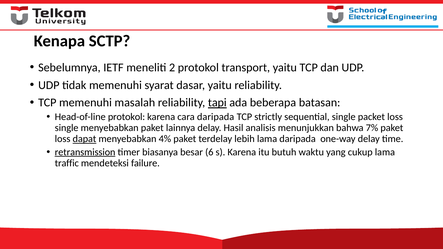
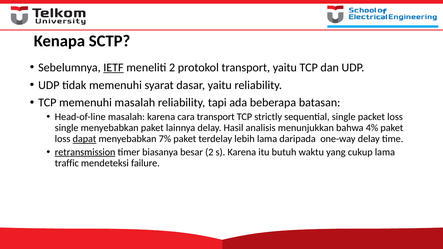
IETF underline: none -> present
tapi underline: present -> none
Head-of-line protokol: protokol -> masalah
cara daripada: daripada -> transport
7%: 7% -> 4%
4%: 4% -> 7%
besar 6: 6 -> 2
